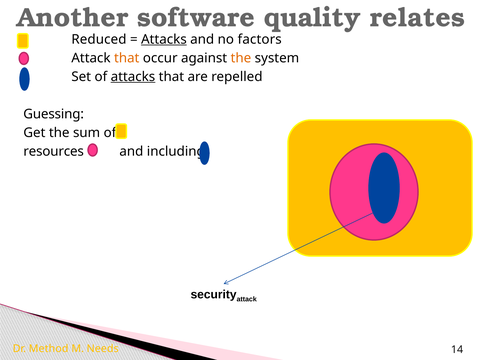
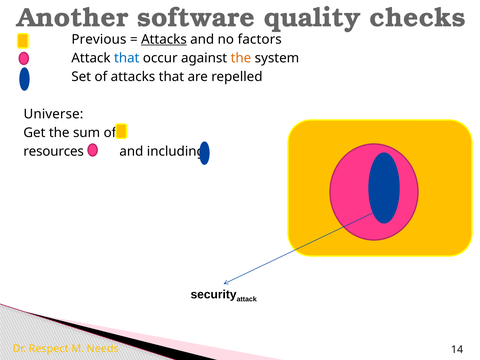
relates: relates -> checks
Reduced: Reduced -> Previous
that at (127, 58) colour: orange -> blue
attacks at (133, 77) underline: present -> none
Guessing: Guessing -> Universe
Method: Method -> Respect
